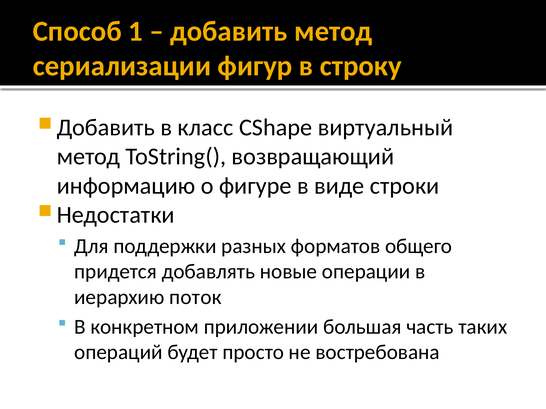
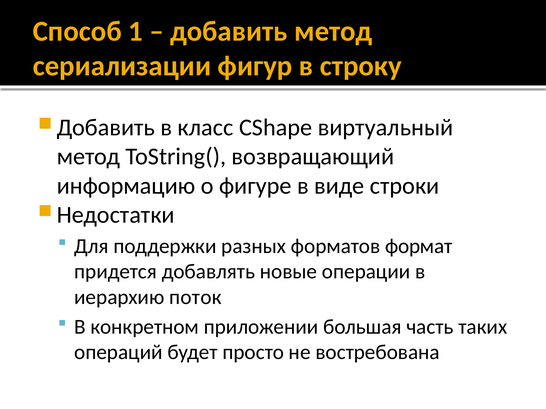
общего: общего -> формат
